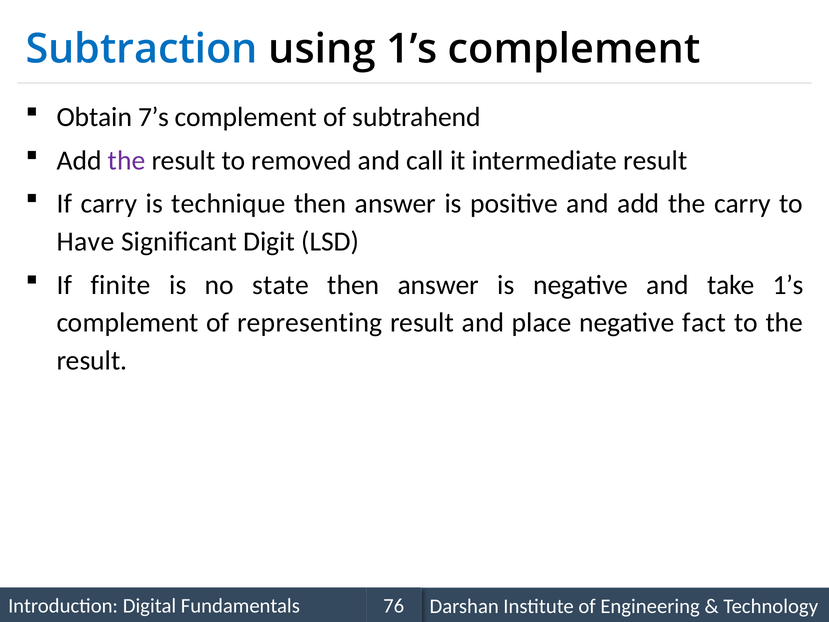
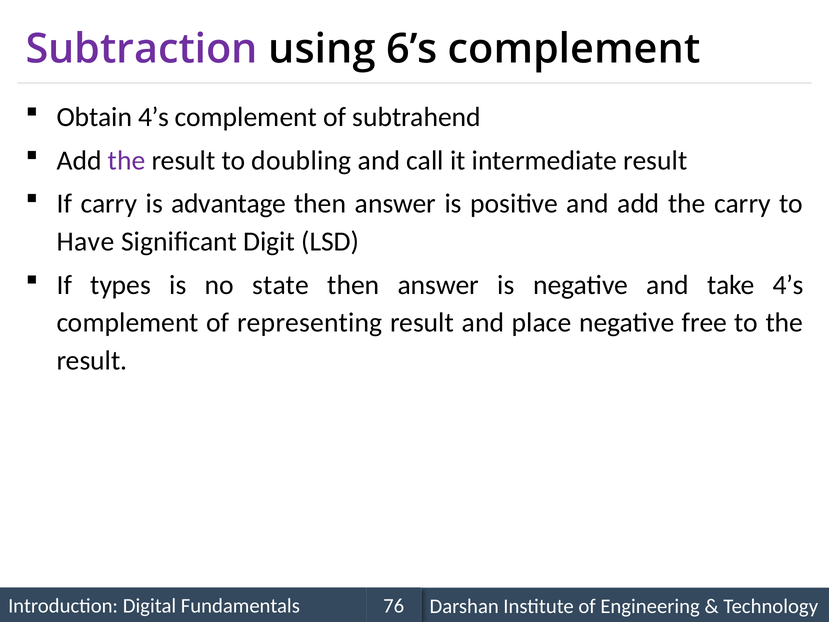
Subtraction colour: blue -> purple
using 1’s: 1’s -> 6’s
Obtain 7’s: 7’s -> 4’s
removed: removed -> doubling
technique: technique -> advantage
finite: finite -> types
take 1’s: 1’s -> 4’s
fact: fact -> free
